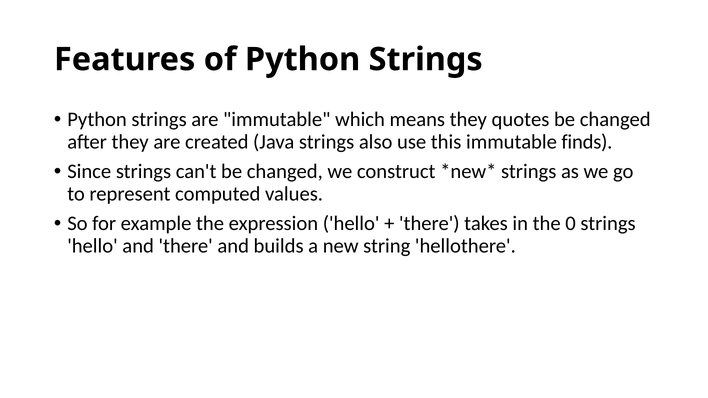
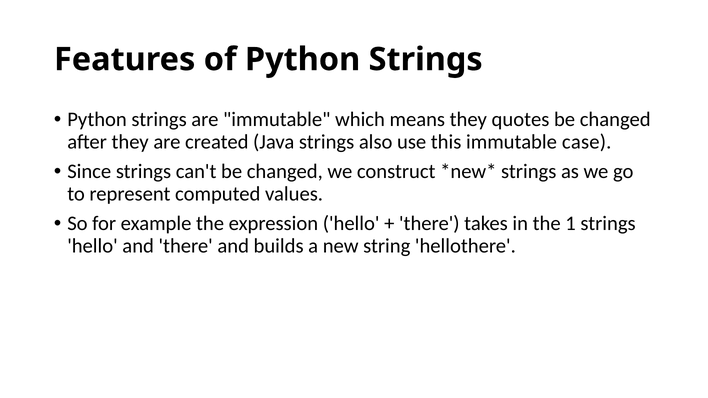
finds: finds -> case
0: 0 -> 1
